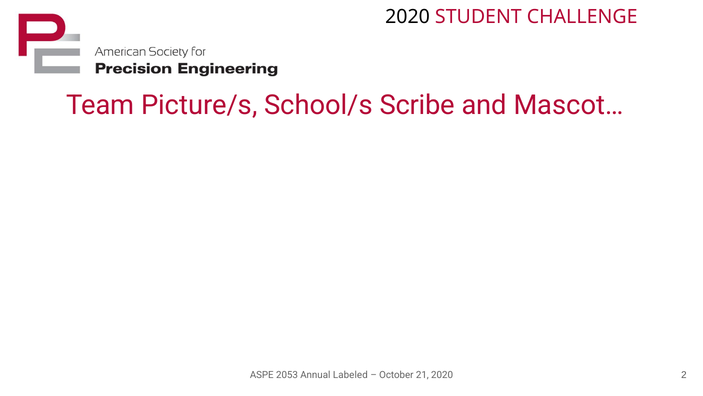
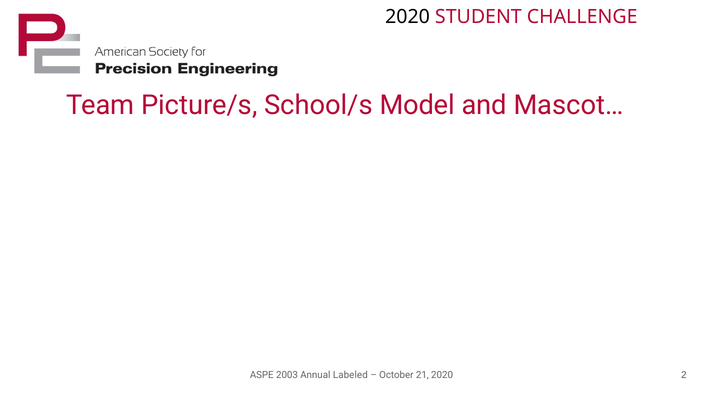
Scribe: Scribe -> Model
2053: 2053 -> 2003
